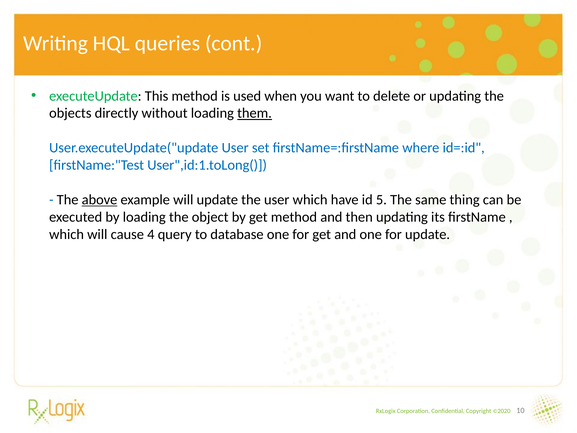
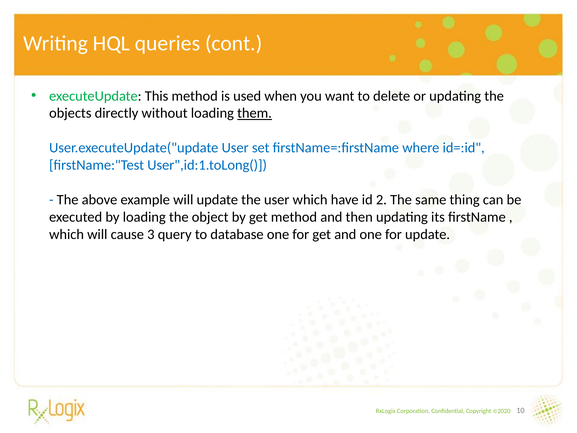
above underline: present -> none
5: 5 -> 2
4: 4 -> 3
